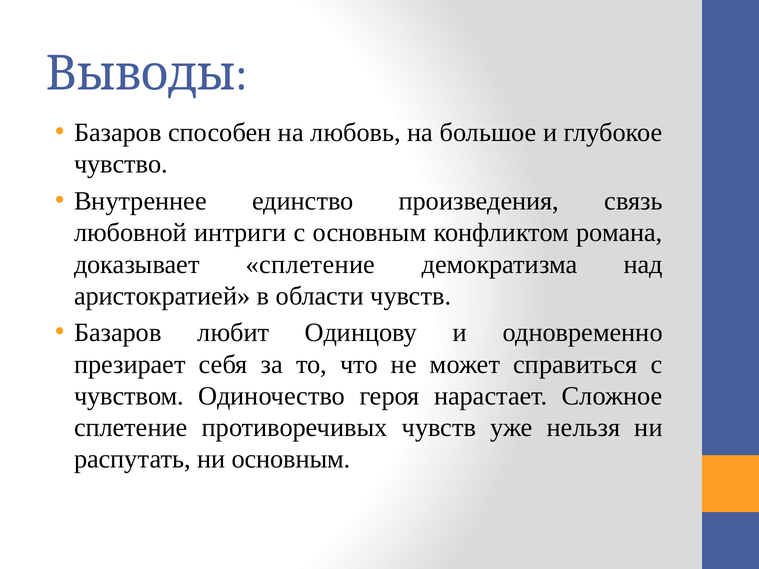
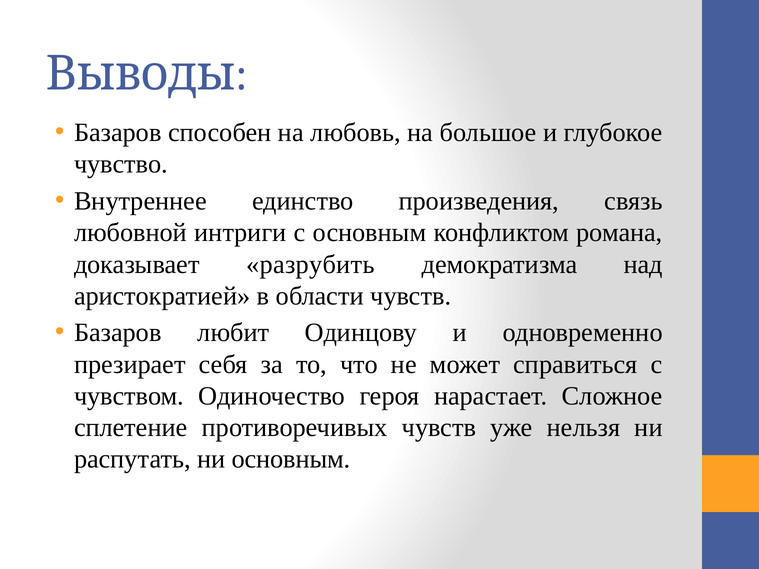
доказывает сплетение: сплетение -> разрубить
